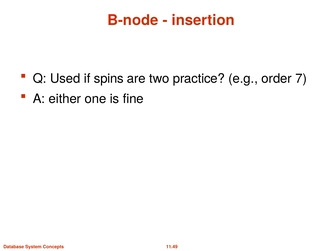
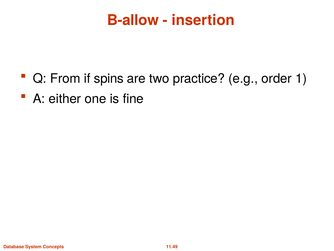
B-node: B-node -> B-allow
Used: Used -> From
7: 7 -> 1
